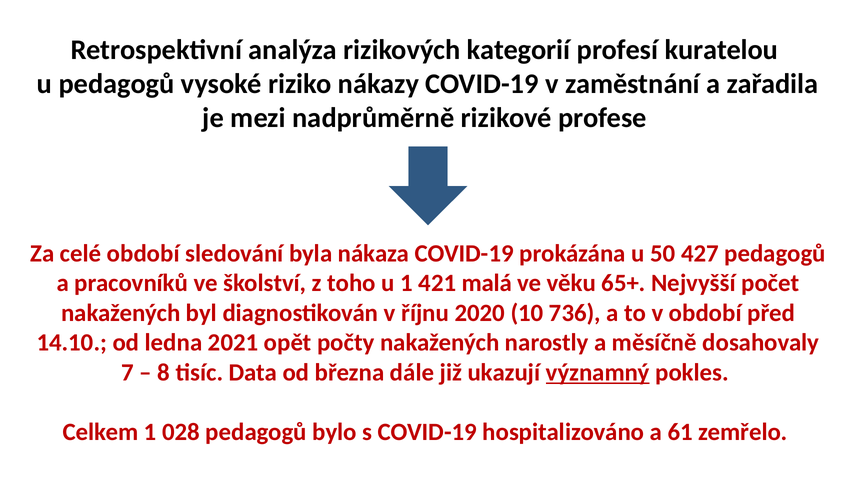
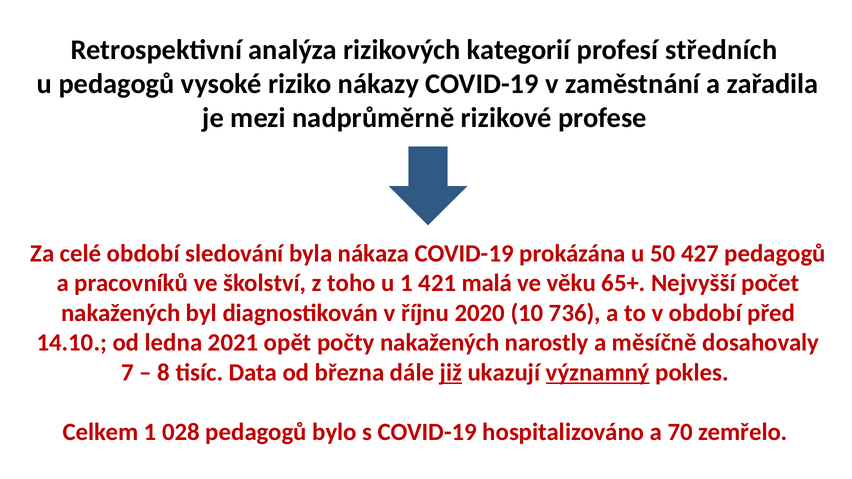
kuratelou: kuratelou -> středních
již underline: none -> present
61: 61 -> 70
